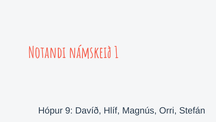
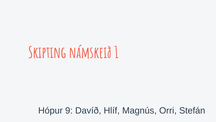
Notandi: Notandi -> Skipting
